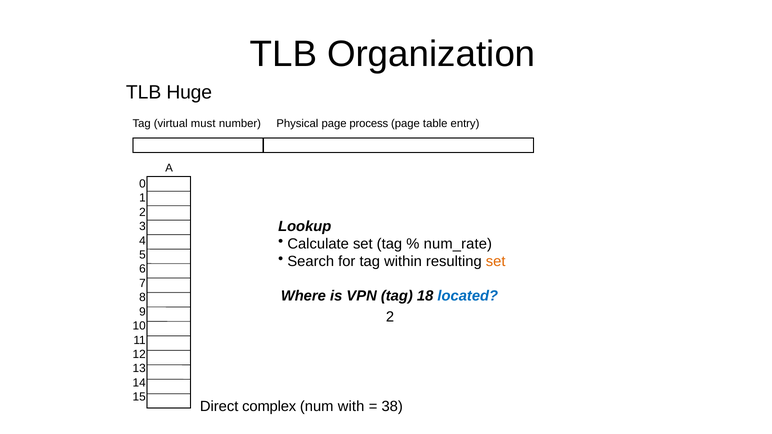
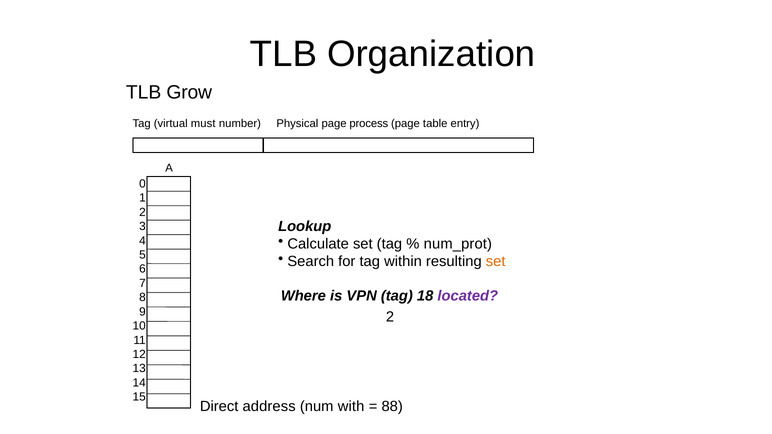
Huge: Huge -> Grow
num_rate: num_rate -> num_prot
located colour: blue -> purple
complex: complex -> address
38: 38 -> 88
